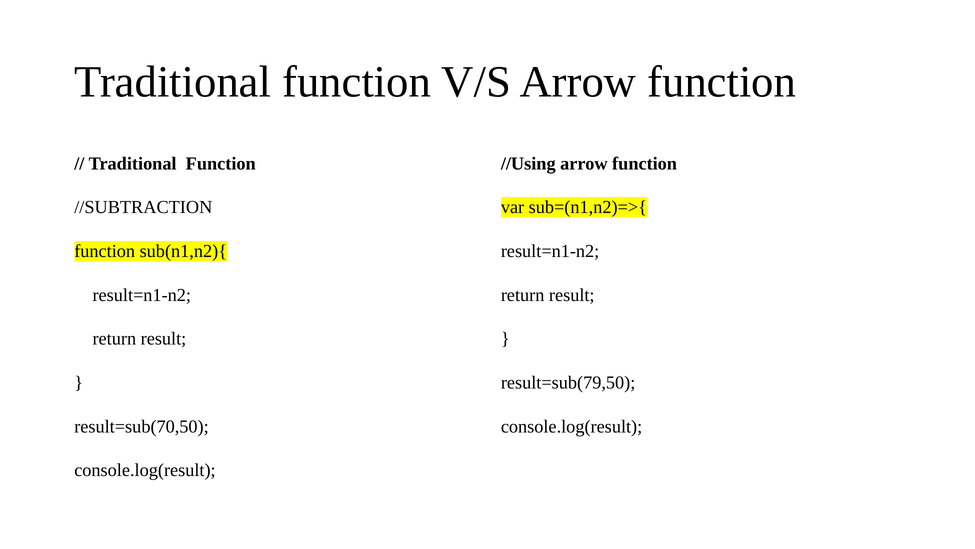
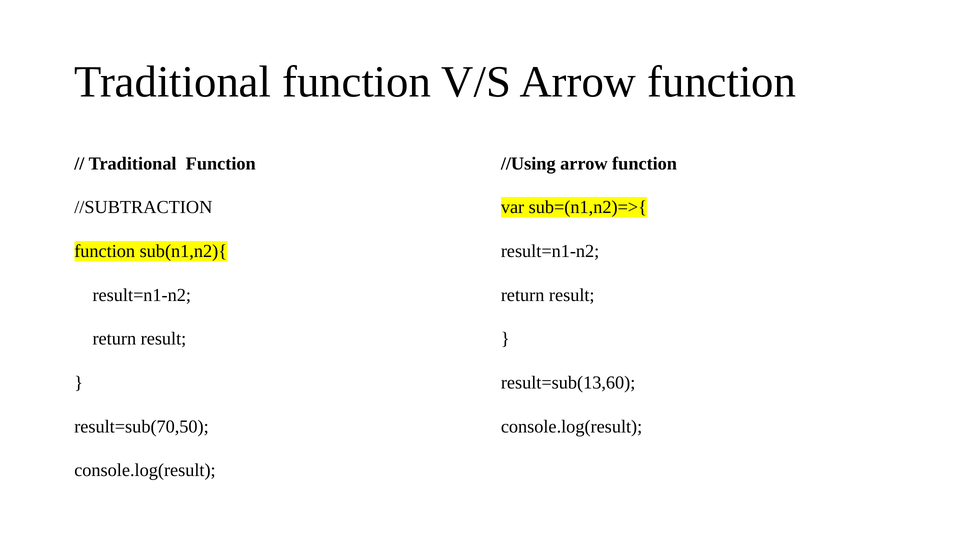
result=sub(79,50: result=sub(79,50 -> result=sub(13,60
